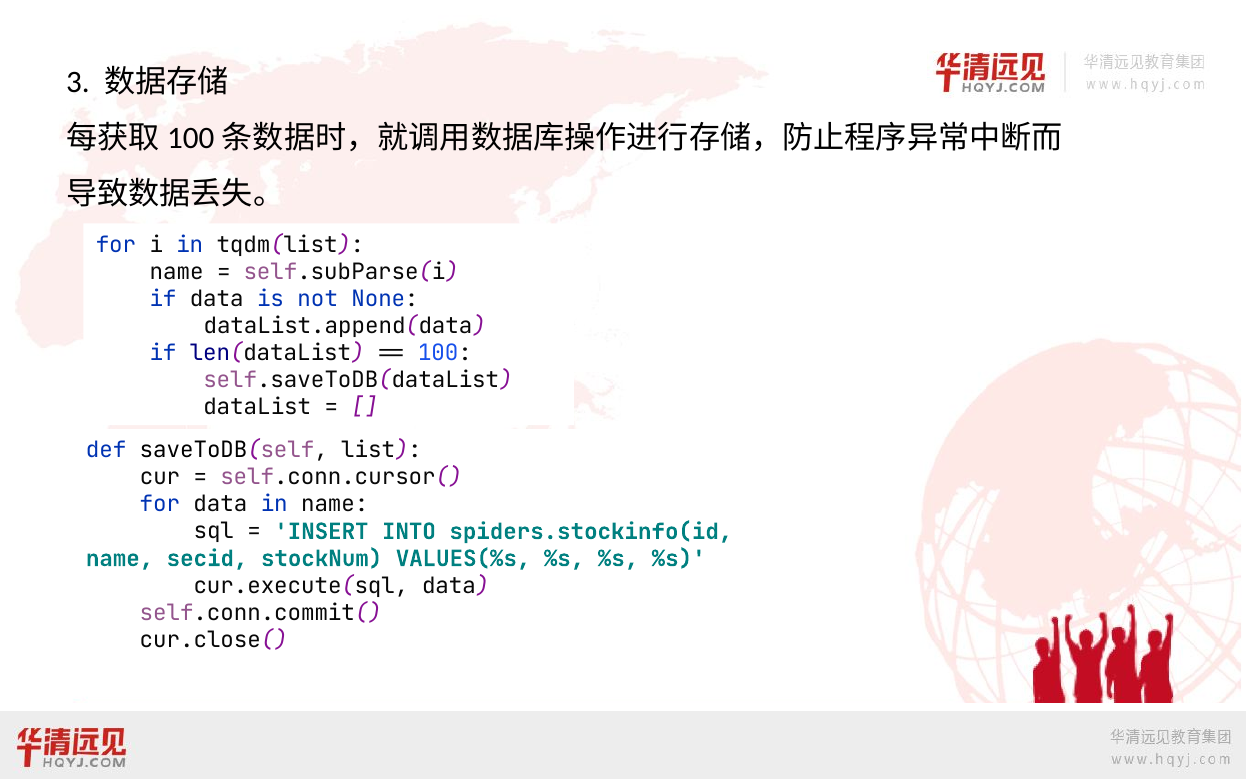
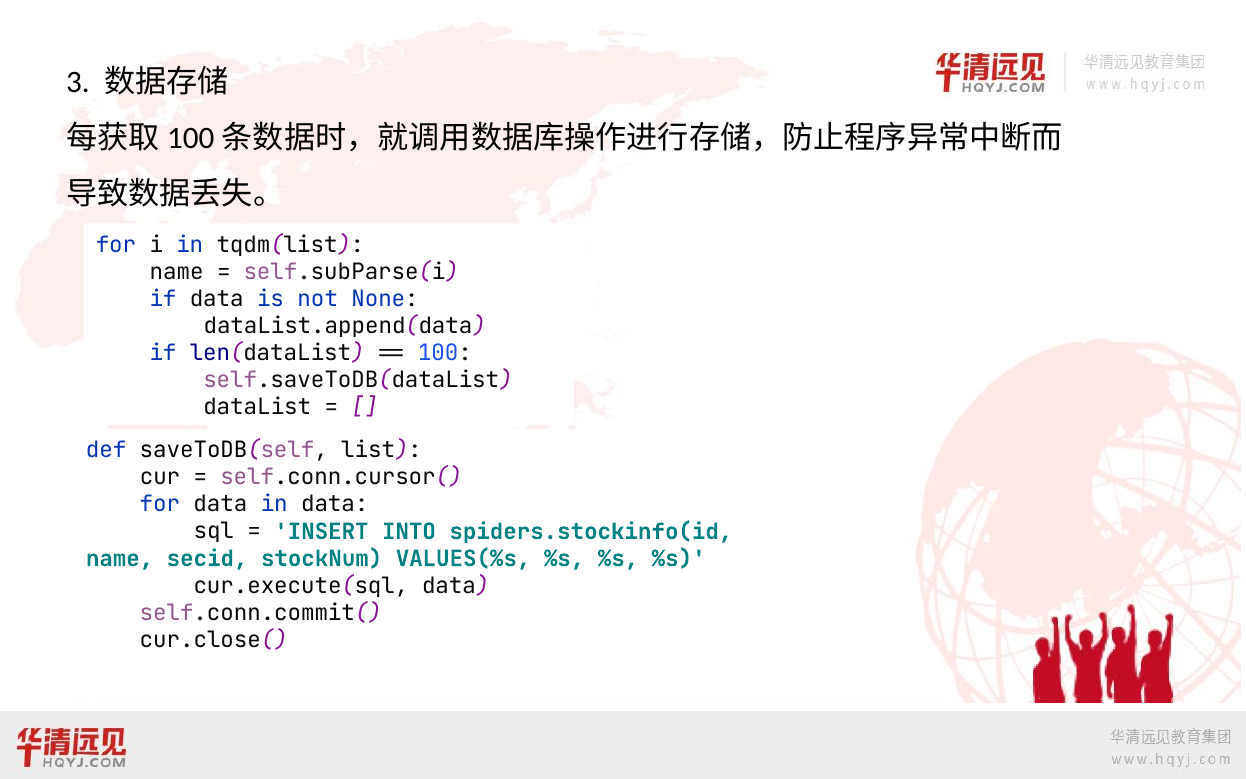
in name: name -> data
